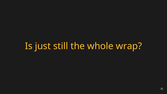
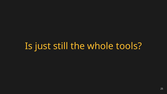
wrap: wrap -> tools
